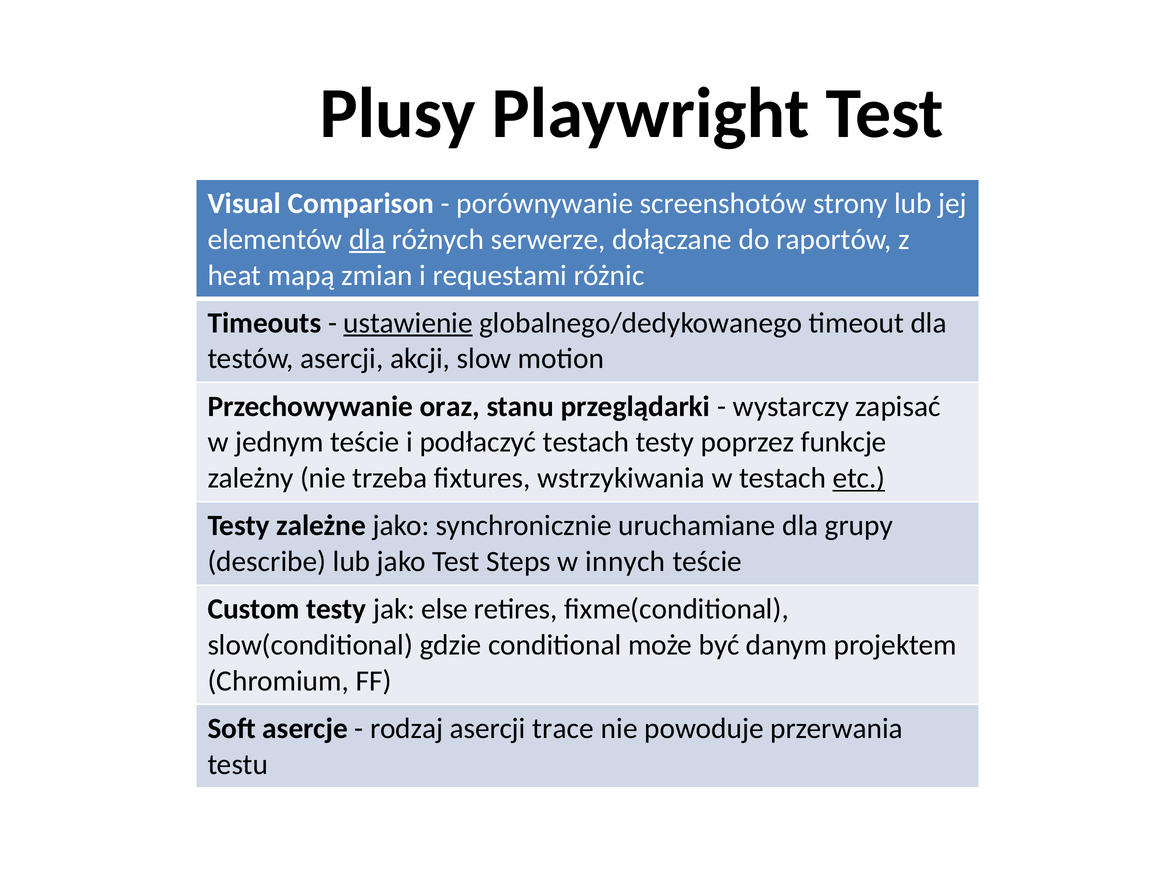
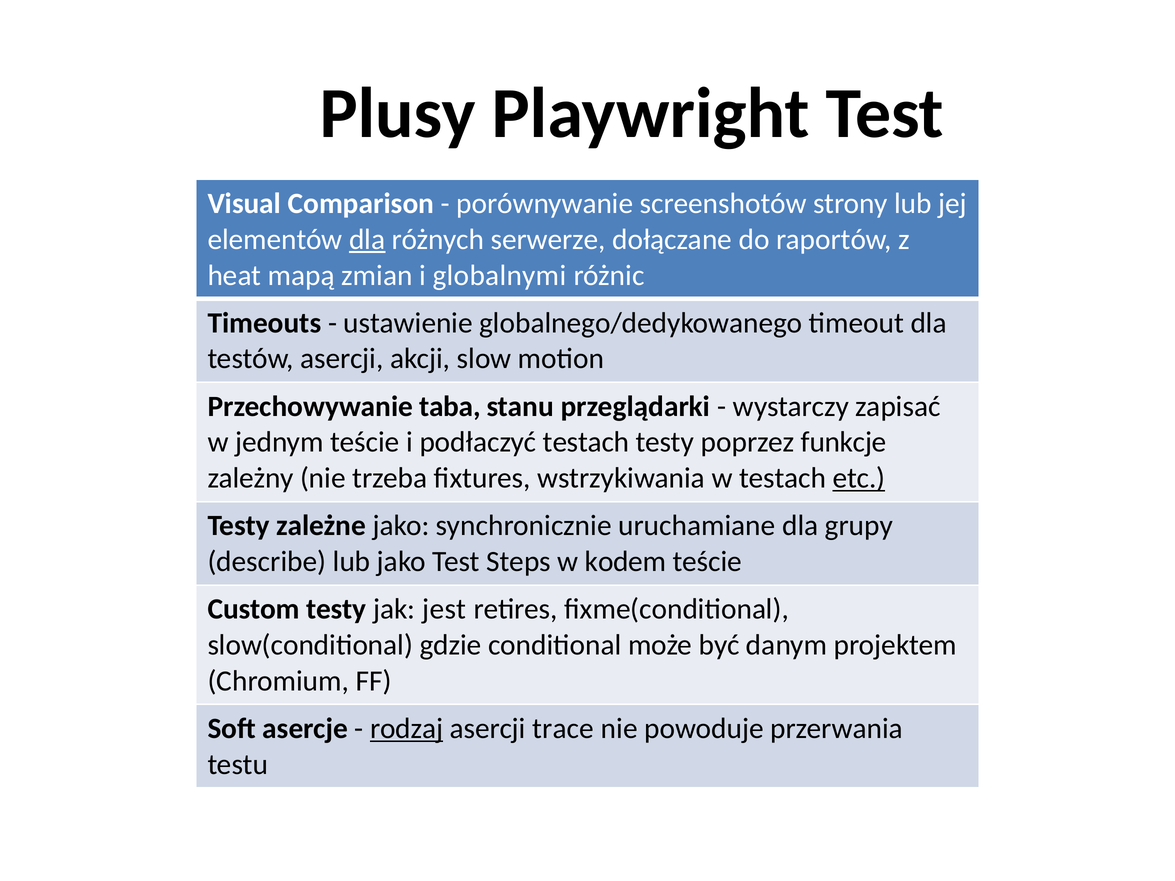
requestami: requestami -> globalnymi
ustawienie underline: present -> none
oraz: oraz -> taba
innych: innych -> kodem
else: else -> jest
rodzaj underline: none -> present
